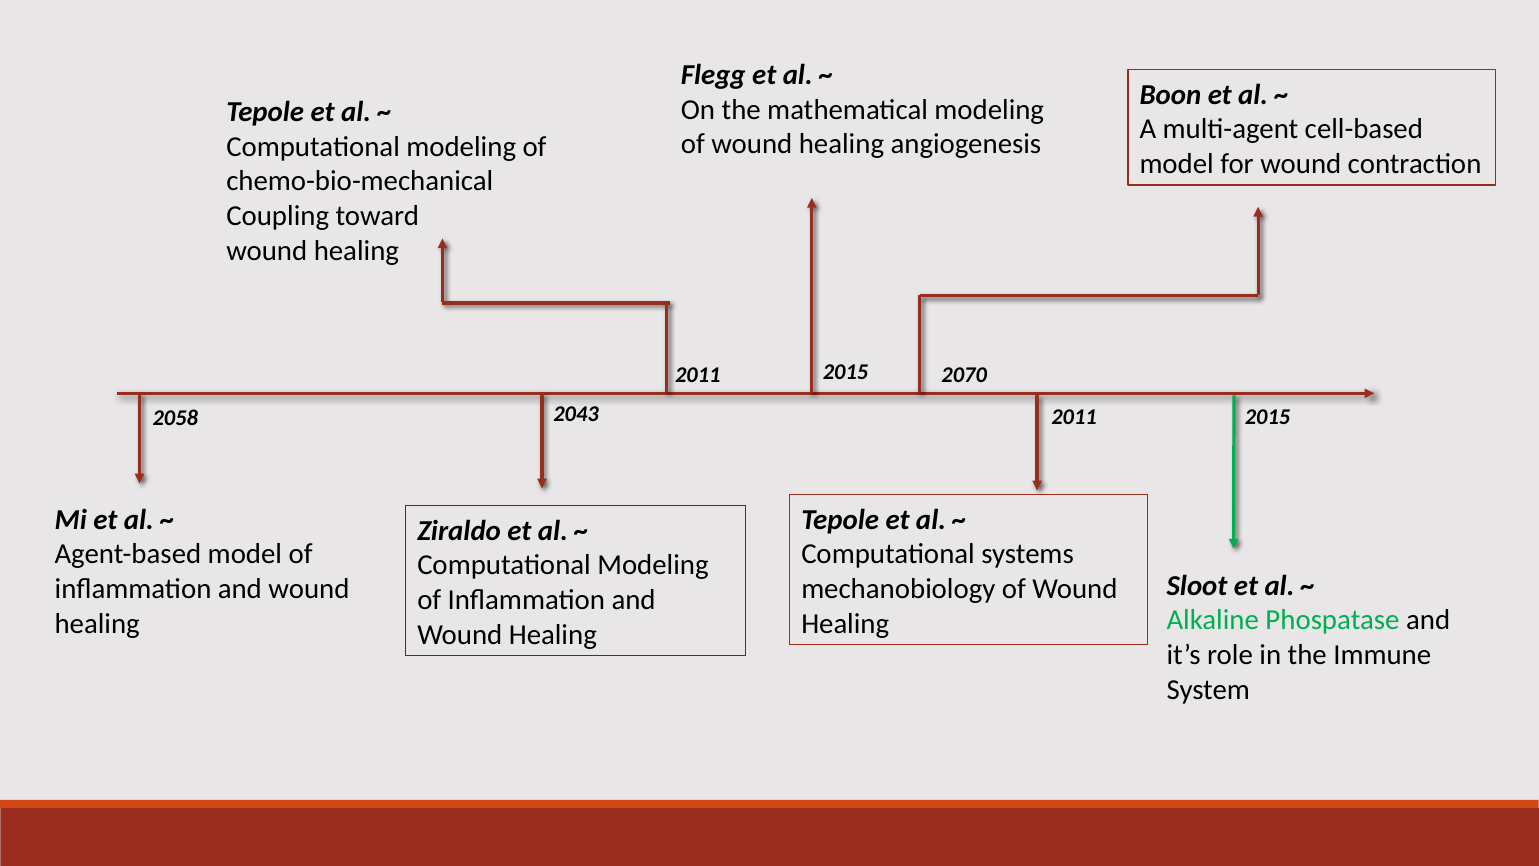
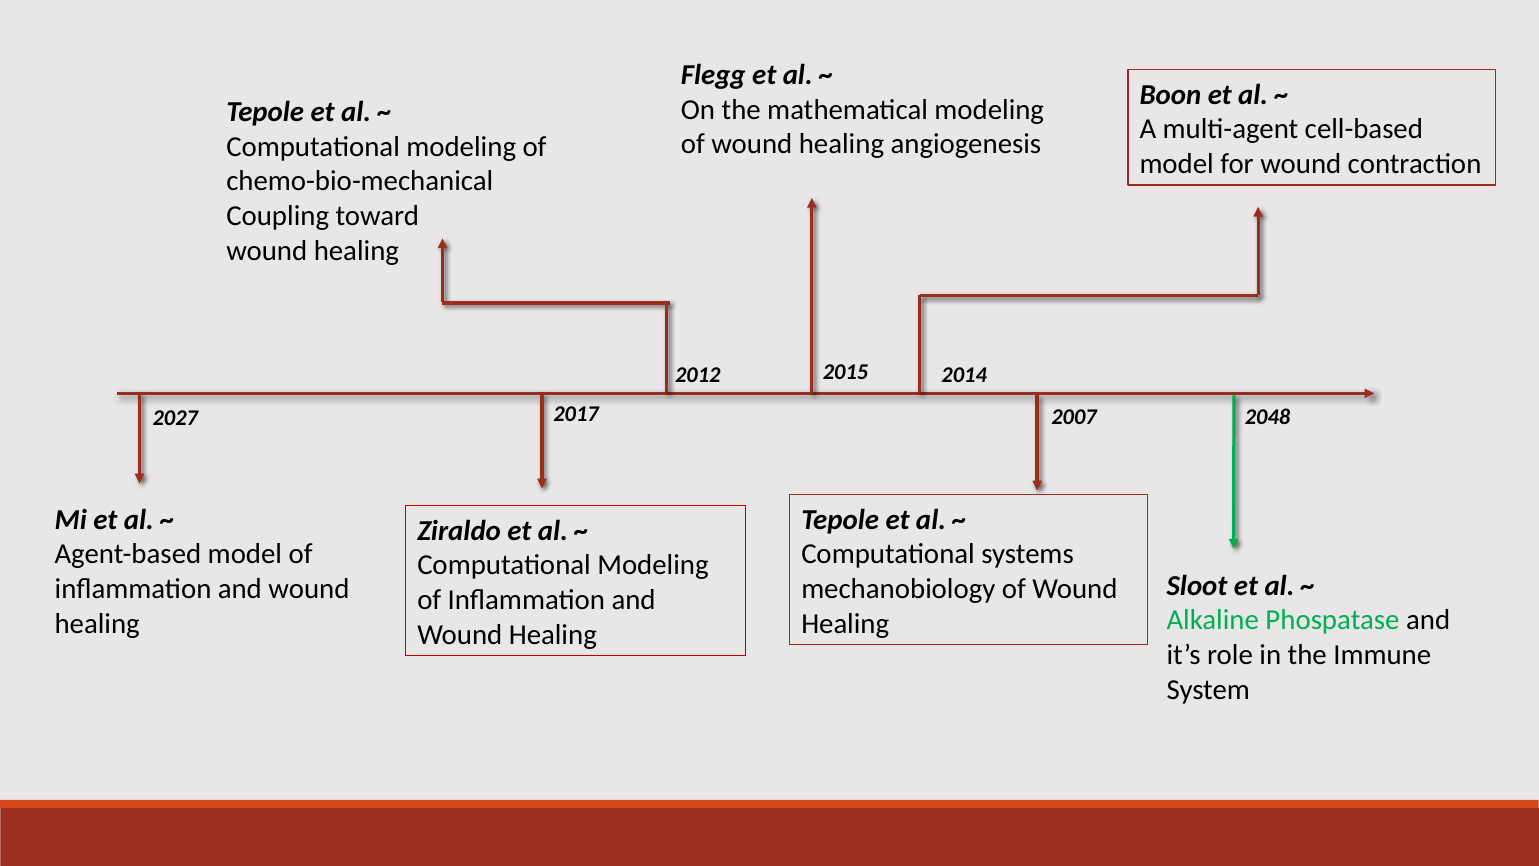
2011 at (698, 375): 2011 -> 2012
2070: 2070 -> 2014
2043: 2043 -> 2017
2011 at (1074, 417): 2011 -> 2007
2015 at (1268, 417): 2015 -> 2048
2058: 2058 -> 2027
